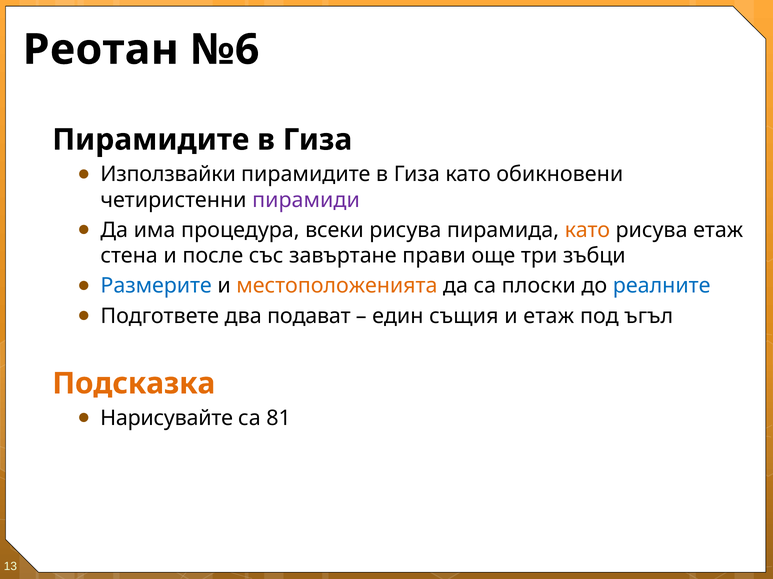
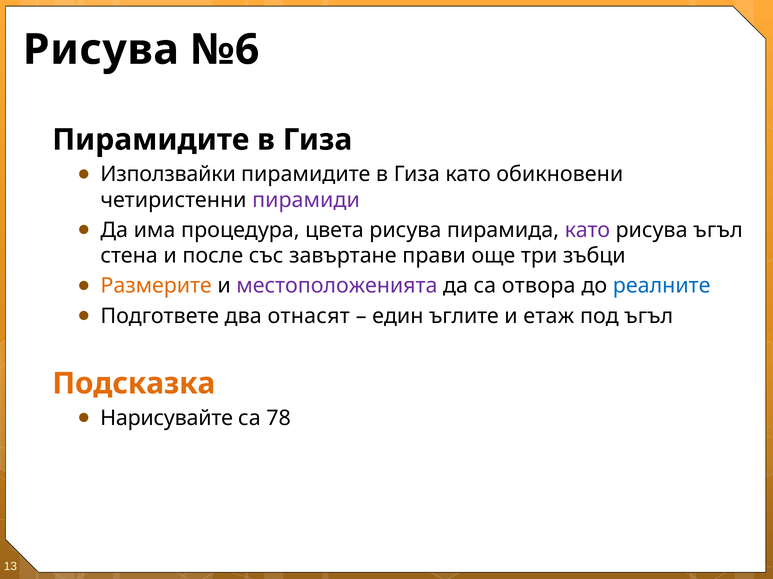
Реотан at (101, 50): Реотан -> Рисува
всеки: всеки -> цвета
като at (587, 230) colour: orange -> purple
рисува етаж: етаж -> ъгъл
Размерите colour: blue -> orange
местоположенията colour: orange -> purple
плоски: плоски -> отвора
подават: подават -> отнасят
същия: същия -> ъглите
81: 81 -> 78
